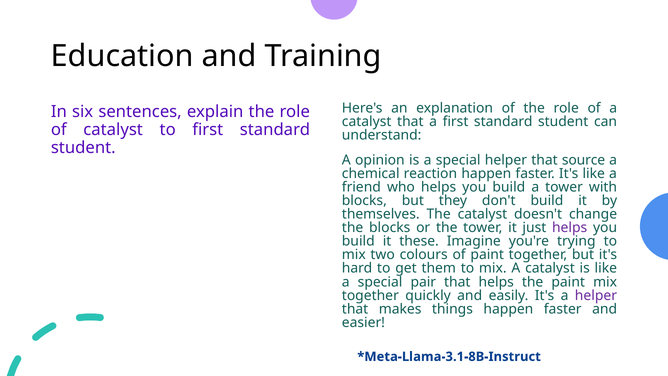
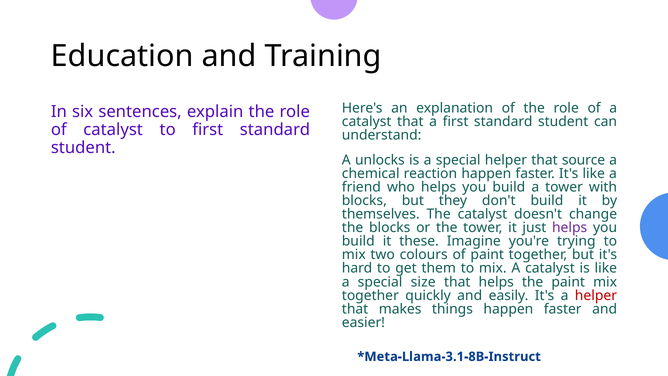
opinion: opinion -> unlocks
pair: pair -> size
helper at (596, 295) colour: purple -> red
